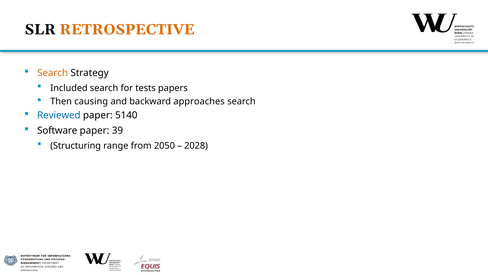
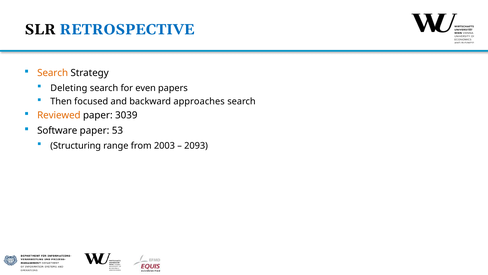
RETROSPECTIVE colour: orange -> blue
Included: Included -> Deleting
tests: tests -> even
causing: causing -> focused
Reviewed colour: blue -> orange
5140: 5140 -> 3039
39: 39 -> 53
2050: 2050 -> 2003
2028: 2028 -> 2093
